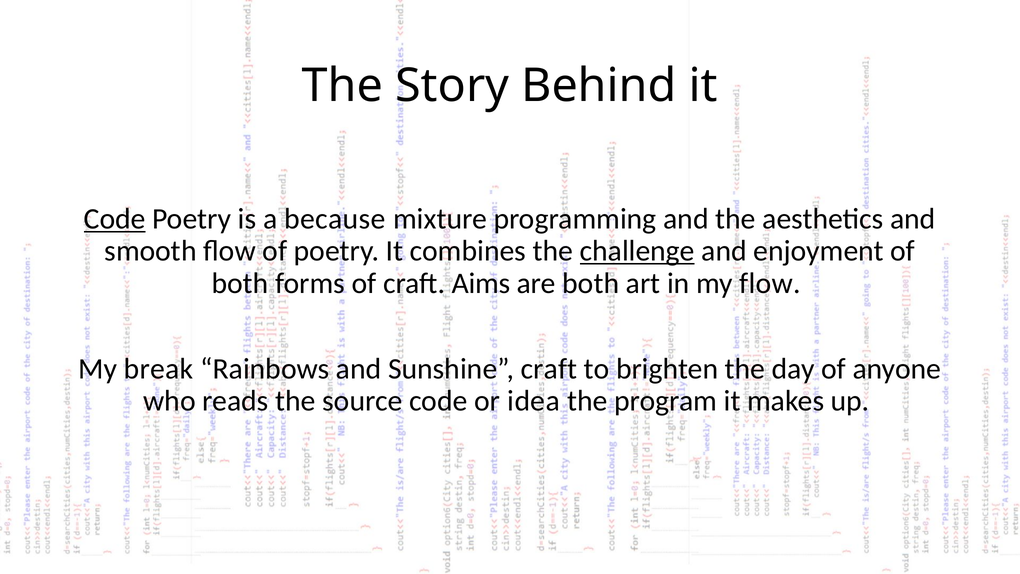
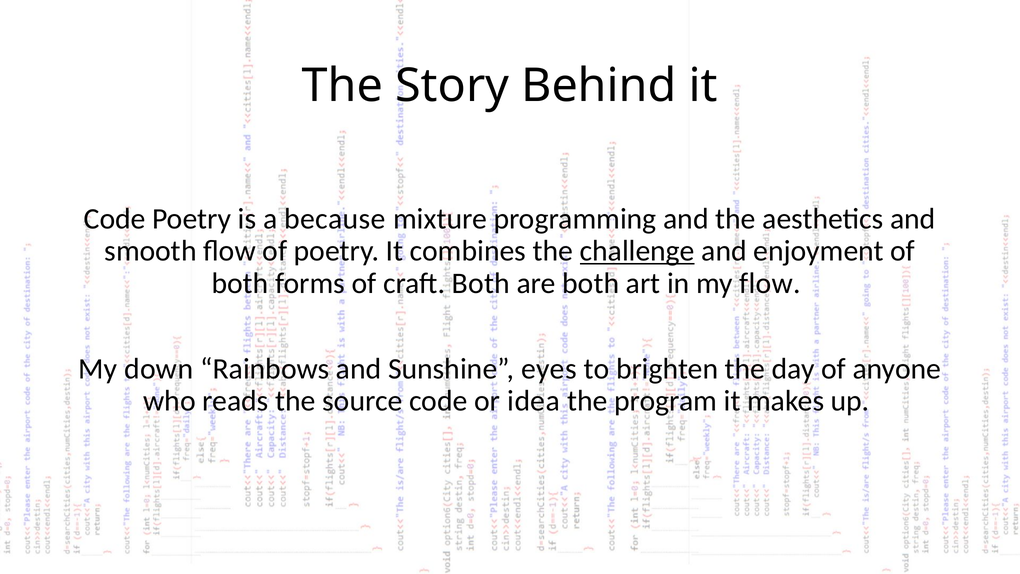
Code at (115, 219) underline: present -> none
craft Aims: Aims -> Both
break: break -> down
Sunshine craft: craft -> eyes
